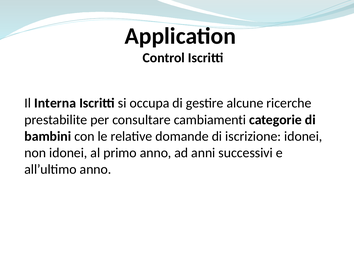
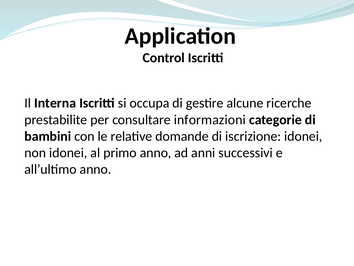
cambiamenti: cambiamenti -> informazioni
